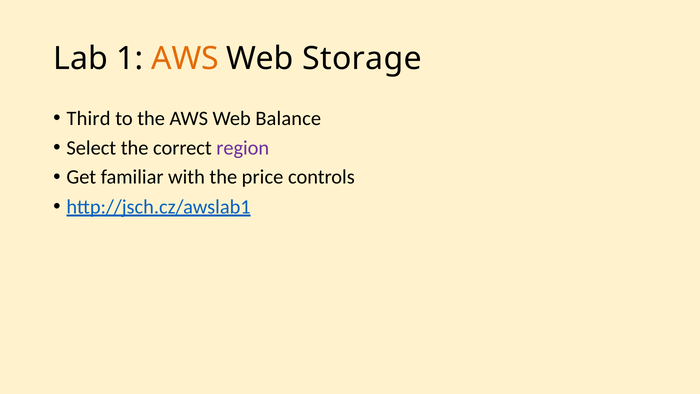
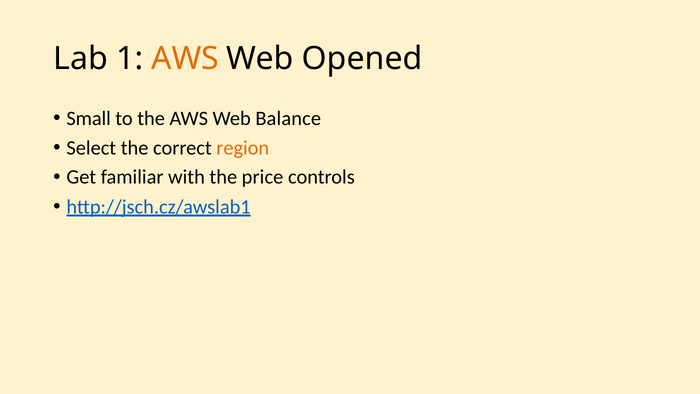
Storage: Storage -> Opened
Third: Third -> Small
region colour: purple -> orange
